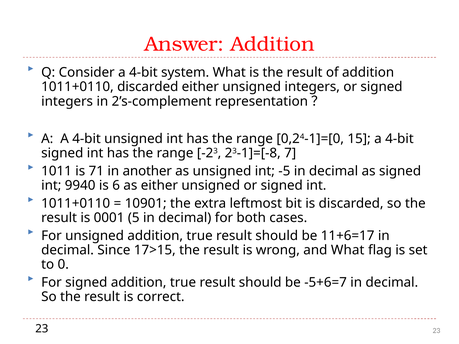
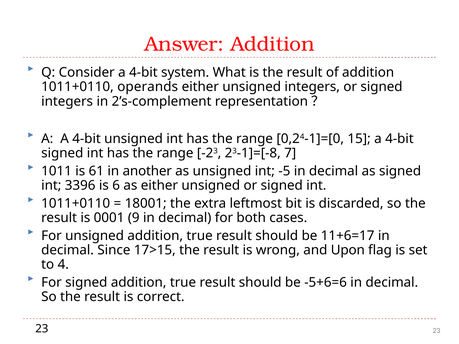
1011+0110 discarded: discarded -> operands
71: 71 -> 61
9940: 9940 -> 3396
10901: 10901 -> 18001
5: 5 -> 9
and What: What -> Upon
0: 0 -> 4
-5+6=7: -5+6=7 -> -5+6=6
